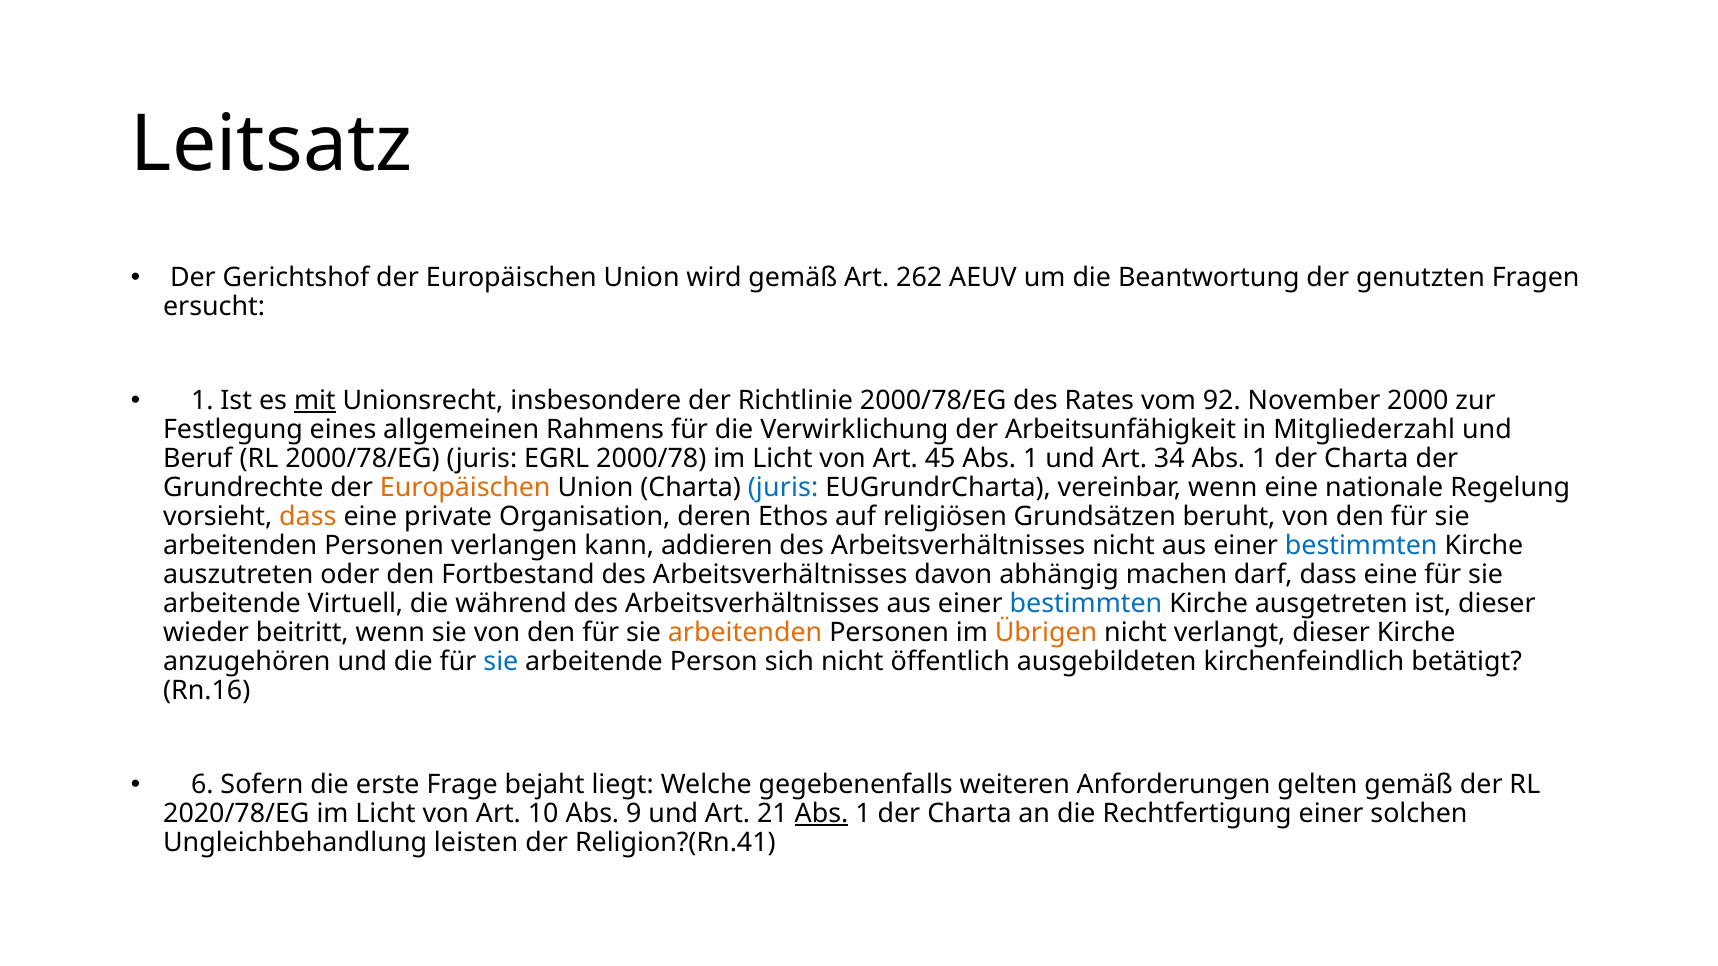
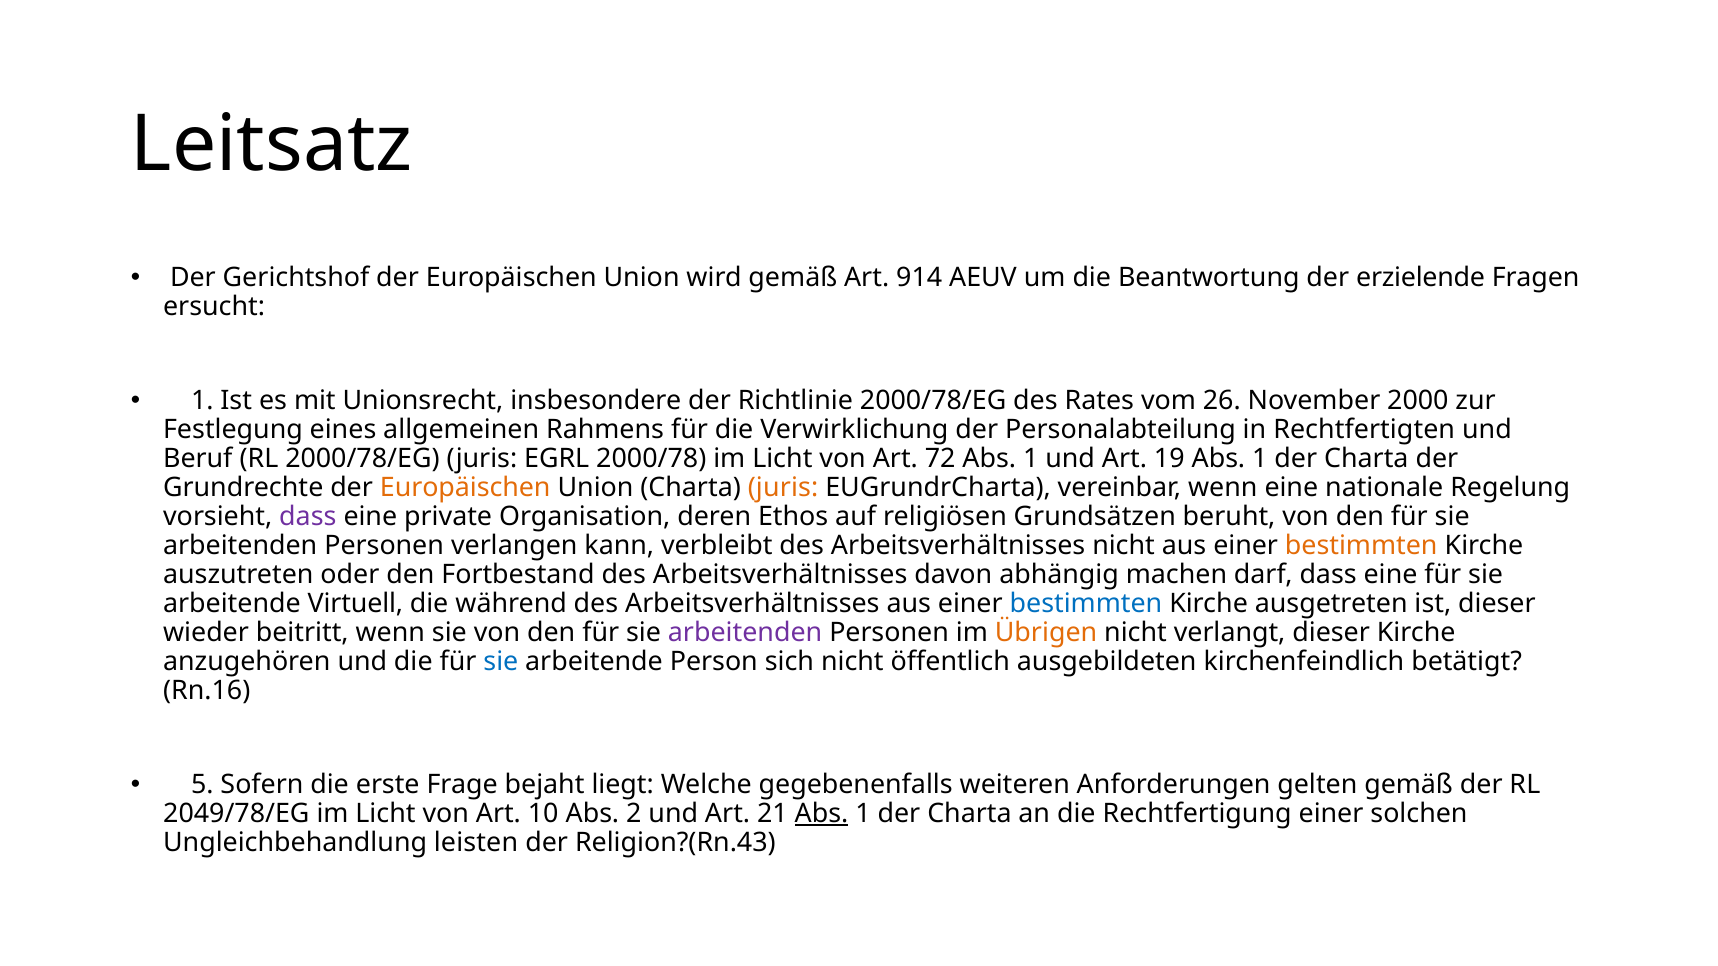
262: 262 -> 914
genutzten: genutzten -> erzielende
mit underline: present -> none
92: 92 -> 26
Arbeitsunfähigkeit: Arbeitsunfähigkeit -> Personalabteilung
Mitgliederzahl: Mitgliederzahl -> Rechtfertigten
45: 45 -> 72
34: 34 -> 19
juris at (783, 488) colour: blue -> orange
dass at (308, 517) colour: orange -> purple
addieren: addieren -> verbleibt
bestimmten at (1361, 546) colour: blue -> orange
arbeitenden at (745, 633) colour: orange -> purple
6: 6 -> 5
2020/78/EG: 2020/78/EG -> 2049/78/EG
9: 9 -> 2
Religion?(Rn.41: Religion?(Rn.41 -> Religion?(Rn.43
